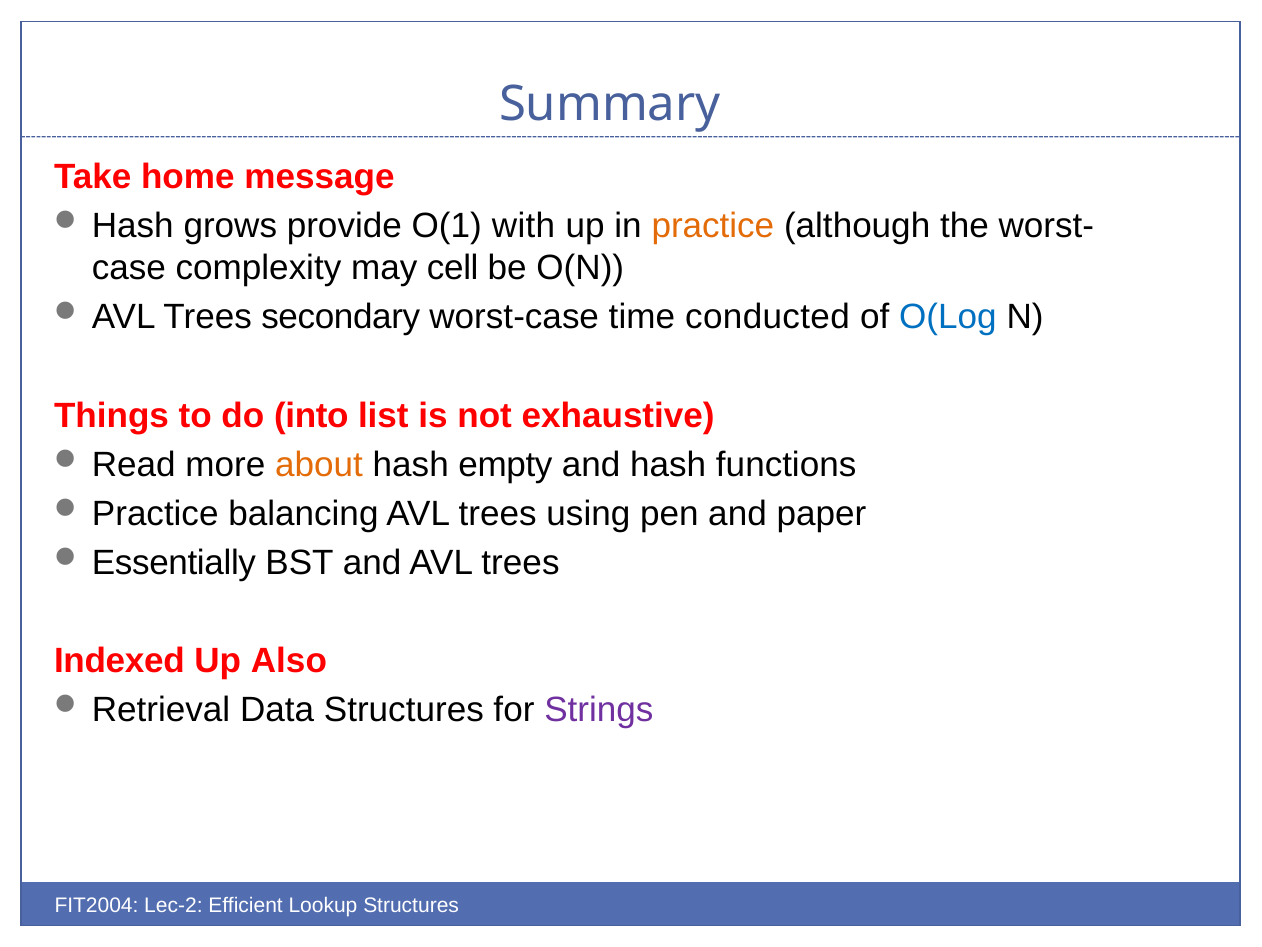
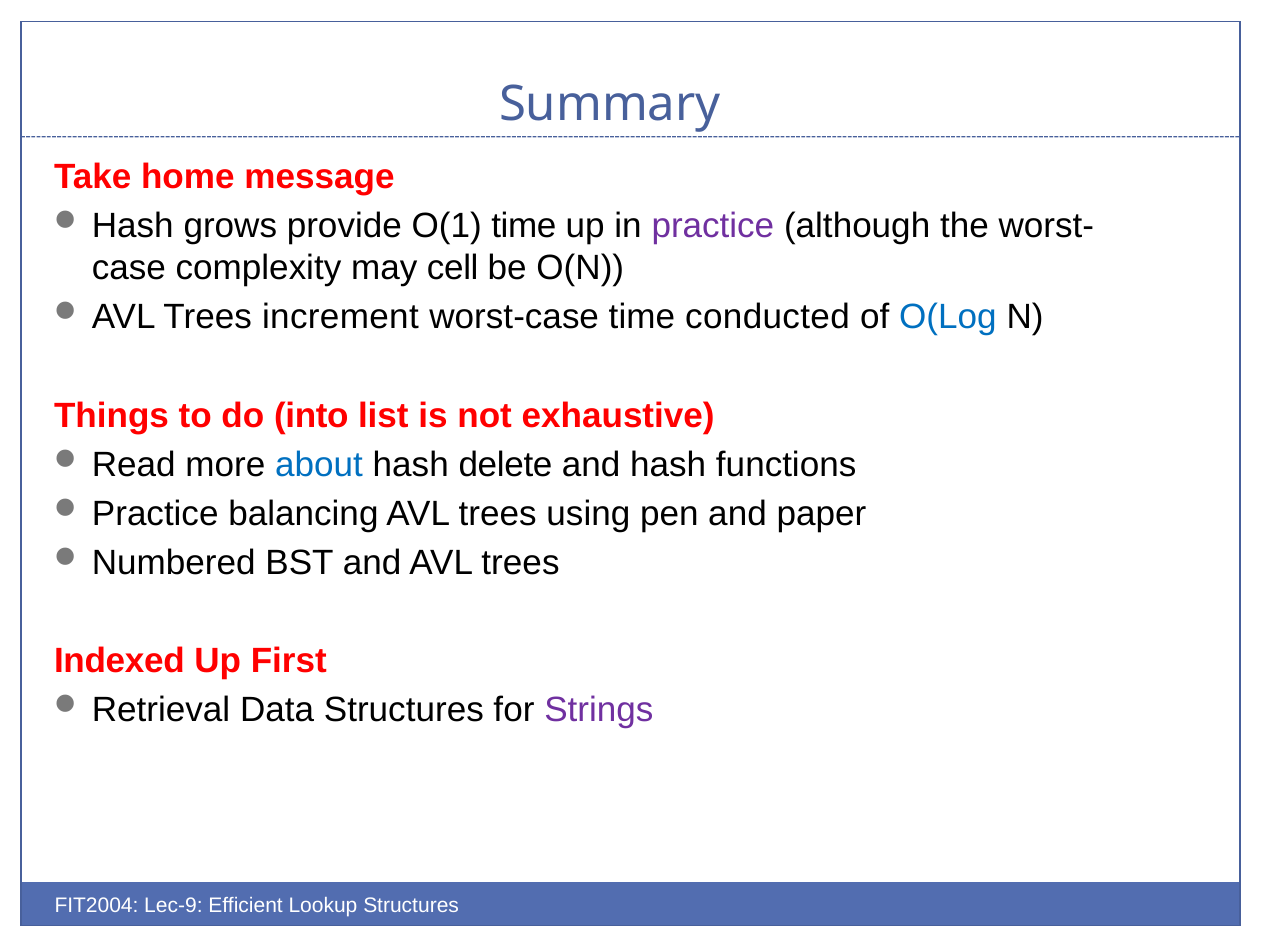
O(1 with: with -> time
practice at (713, 226) colour: orange -> purple
secondary: secondary -> increment
about colour: orange -> blue
empty: empty -> delete
Essentially: Essentially -> Numbered
Also: Also -> First
Lec-2: Lec-2 -> Lec-9
